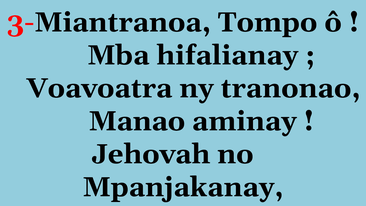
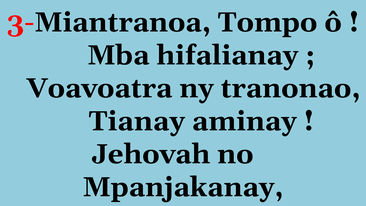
Manao: Manao -> Tianay
